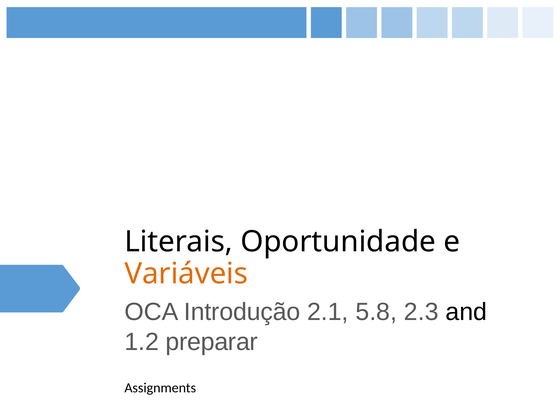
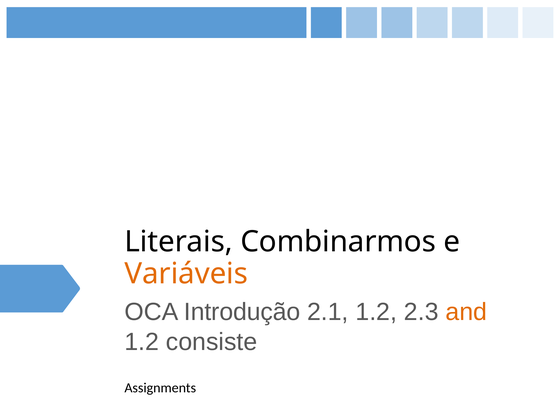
Oportunidade: Oportunidade -> Combinarmos
2.1 5.8: 5.8 -> 1.2
and colour: black -> orange
preparar: preparar -> consiste
